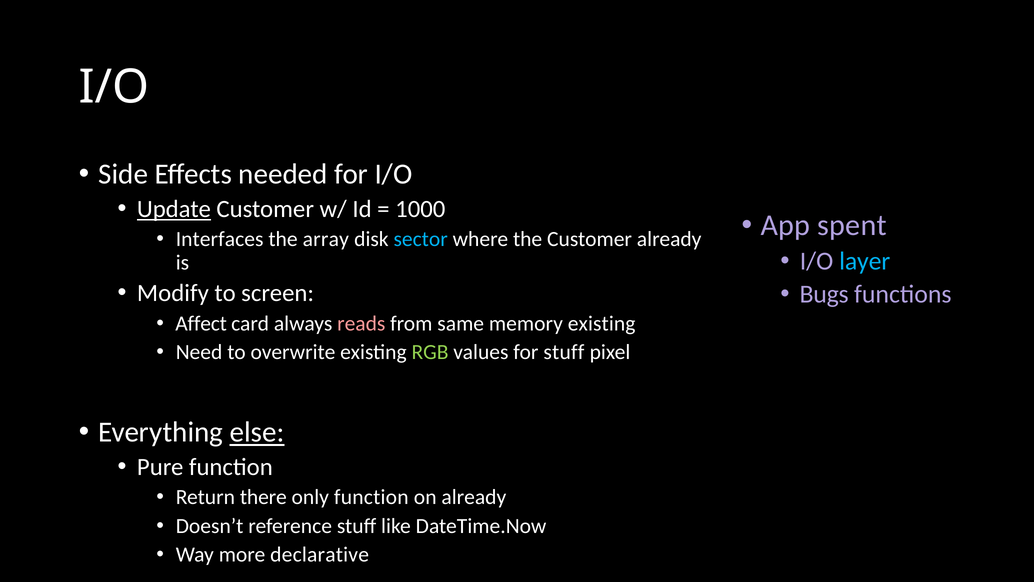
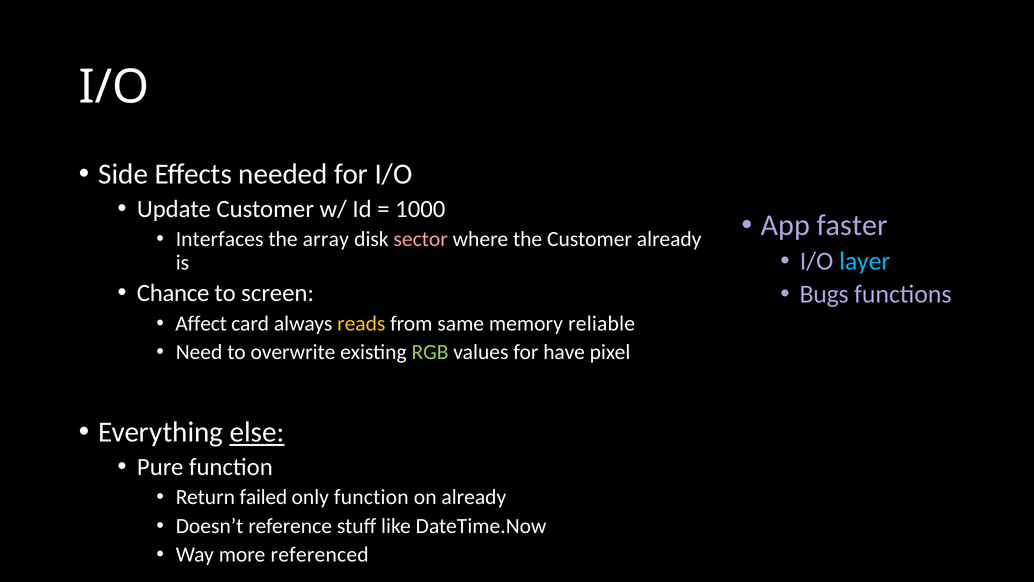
Update underline: present -> none
spent: spent -> faster
sector colour: light blue -> pink
Modify: Modify -> Chance
reads colour: pink -> yellow
memory existing: existing -> reliable
for stuff: stuff -> have
there: there -> failed
declarative: declarative -> referenced
